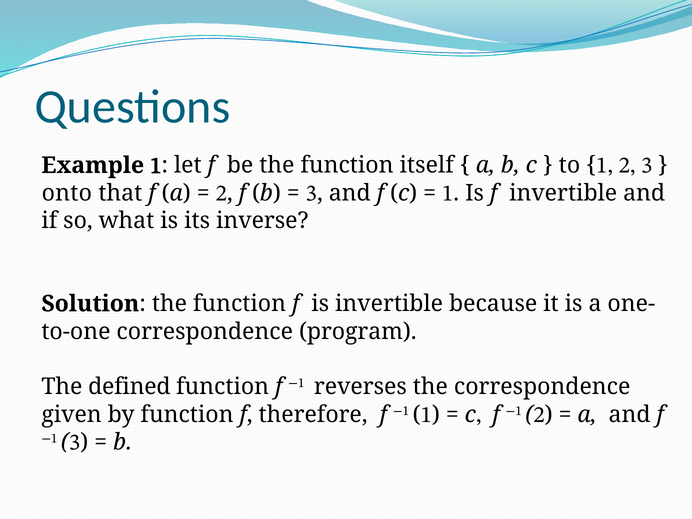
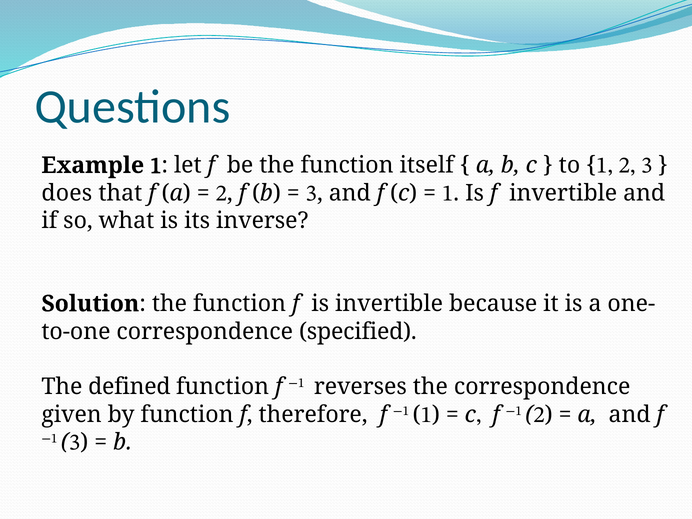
onto: onto -> does
program: program -> specified
